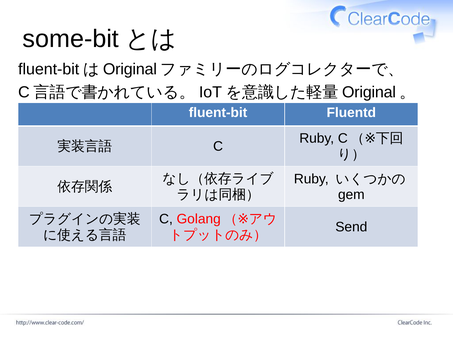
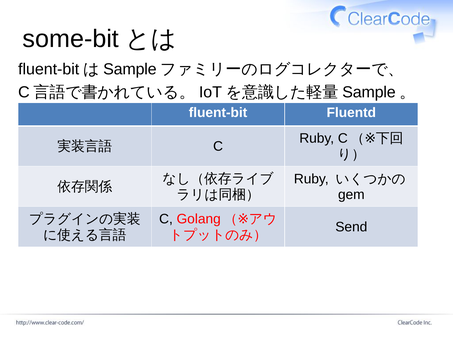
Original at (130, 69): Original -> Sample
Original at (369, 92): Original -> Sample
